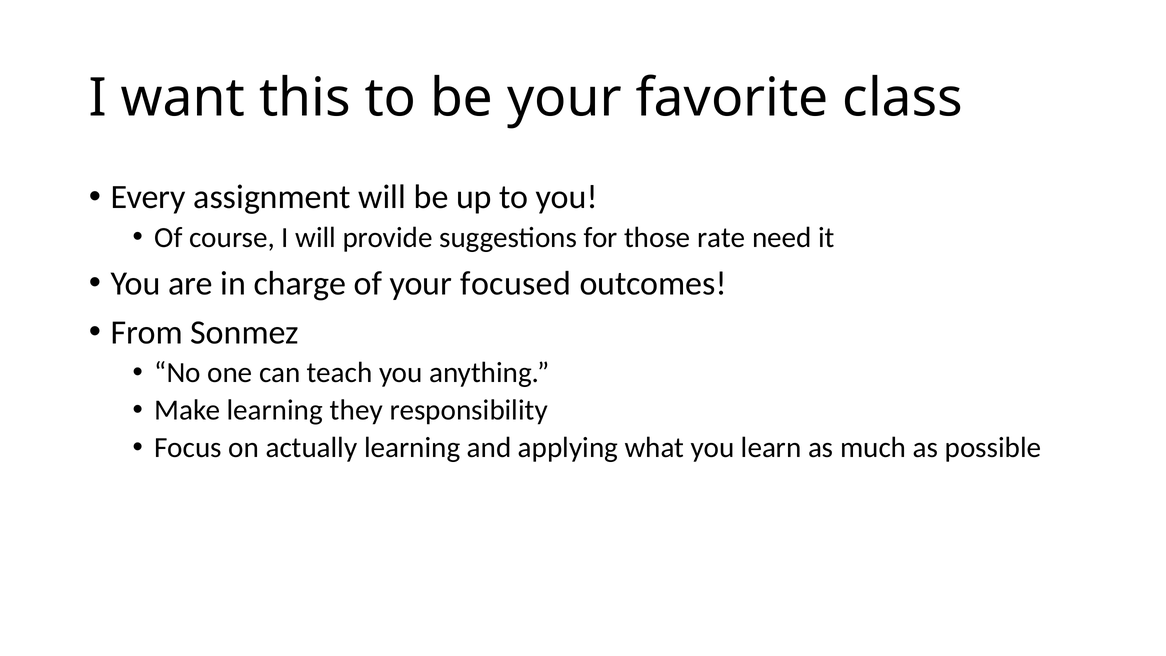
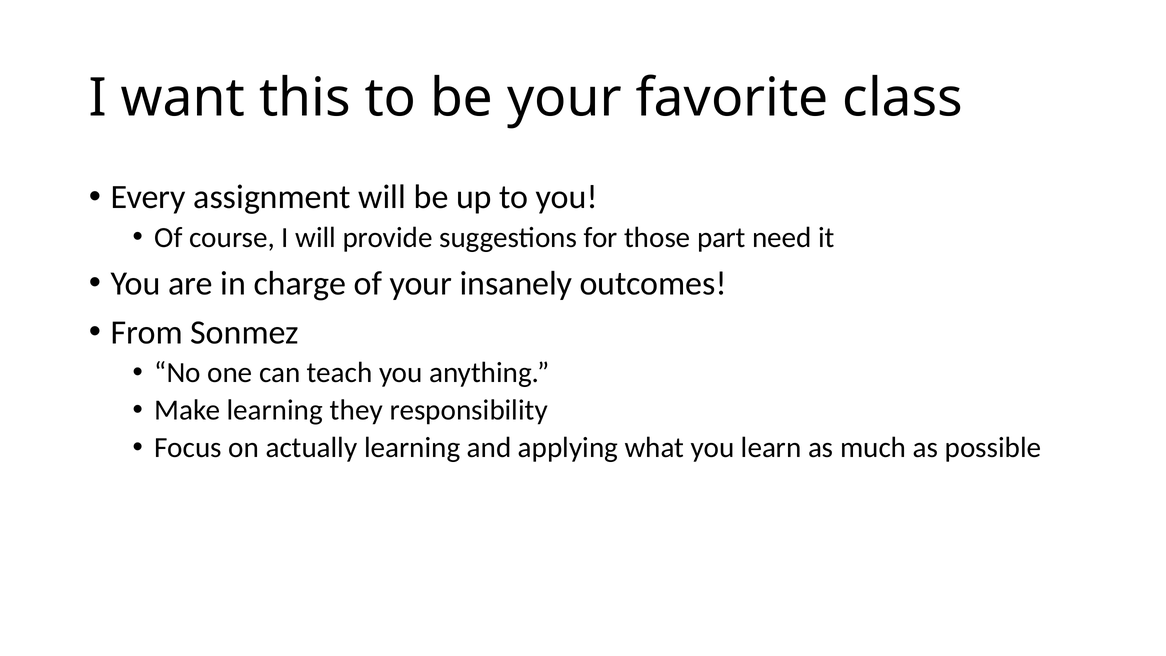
rate: rate -> part
focused: focused -> insanely
